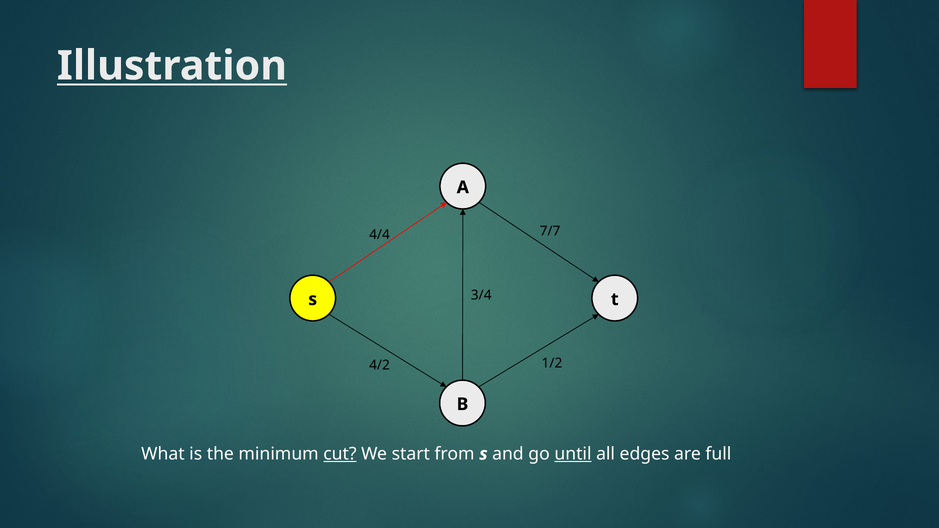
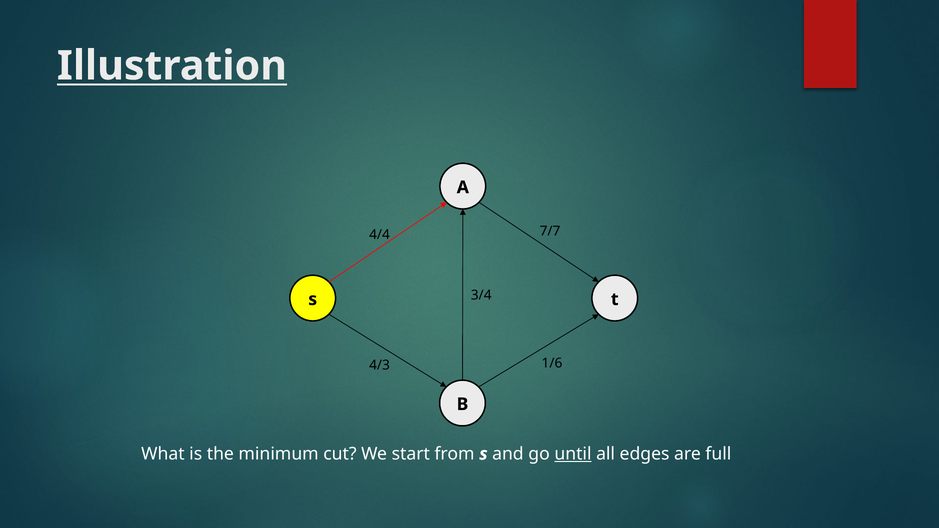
1/2: 1/2 -> 1/6
4/2: 4/2 -> 4/3
cut underline: present -> none
